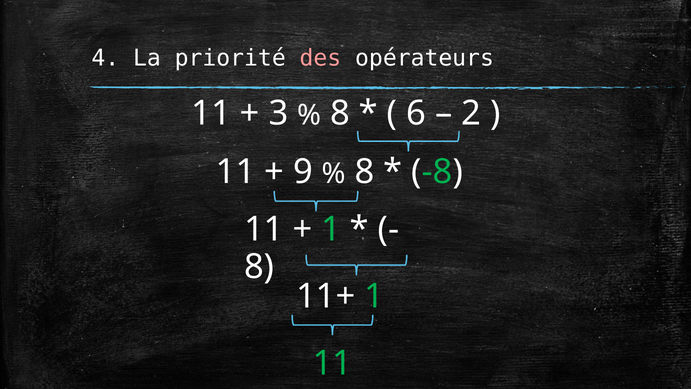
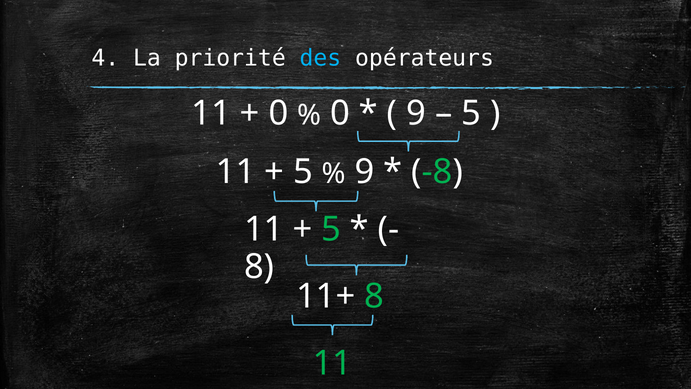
des colour: pink -> light blue
3 at (279, 113): 3 -> 0
8 at (340, 113): 8 -> 0
6 at (416, 113): 6 -> 9
2 at (471, 113): 2 -> 5
9 at (303, 172): 9 -> 5
8 at (365, 172): 8 -> 9
1 at (331, 229): 1 -> 5
11+ 1: 1 -> 8
